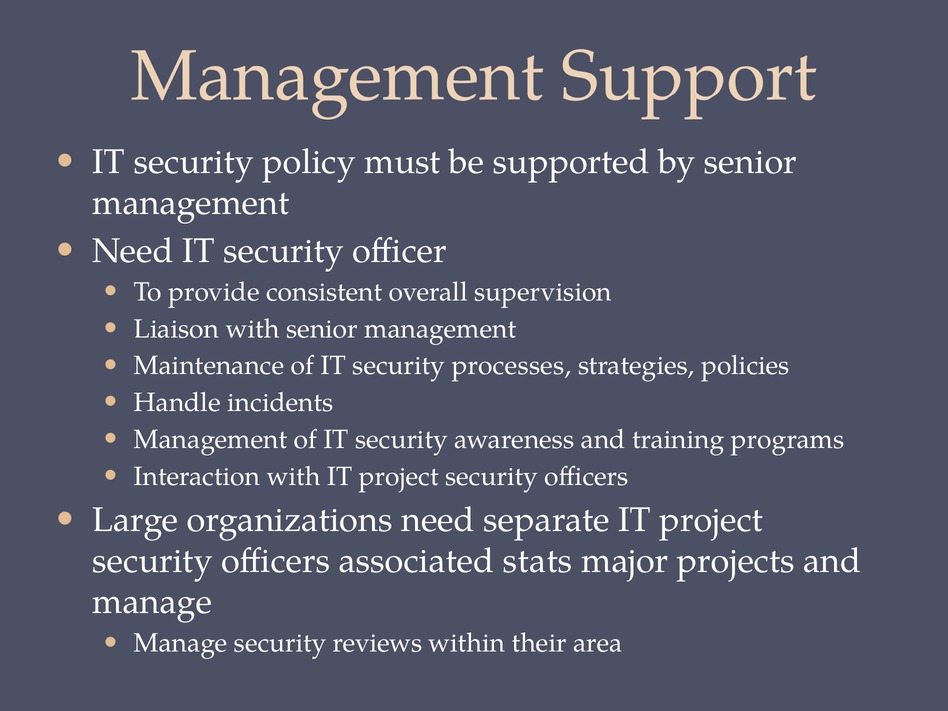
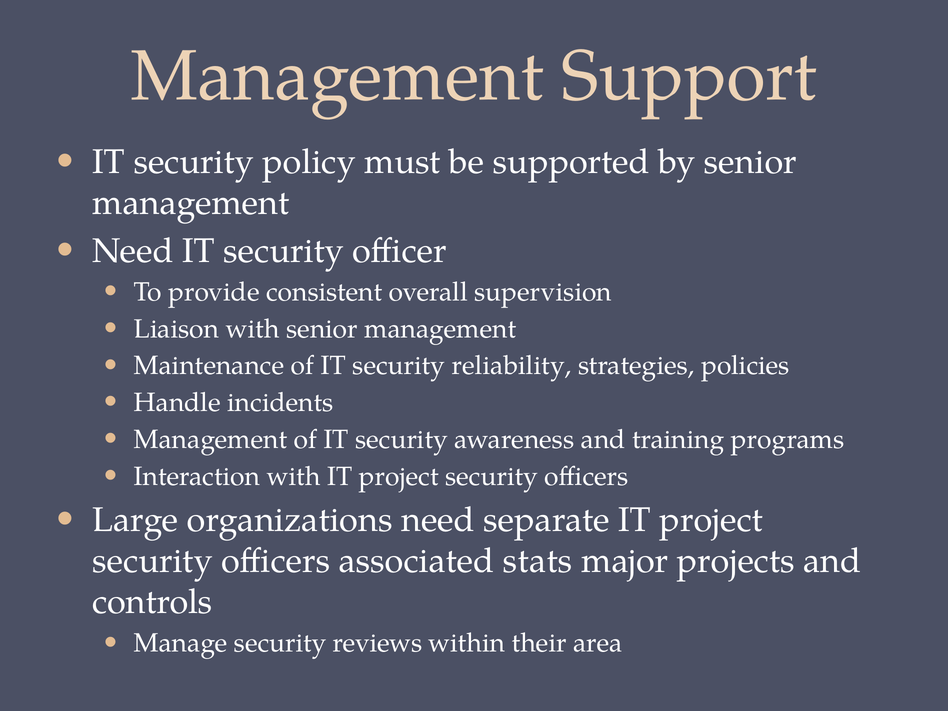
processes: processes -> reliability
manage at (152, 602): manage -> controls
